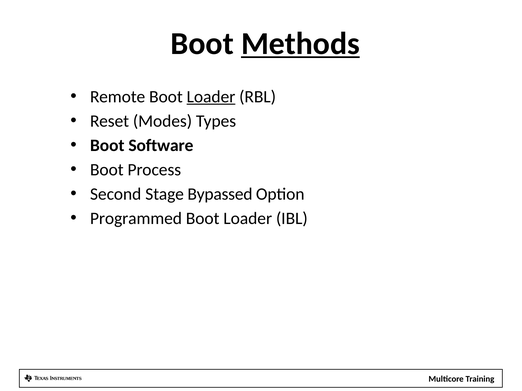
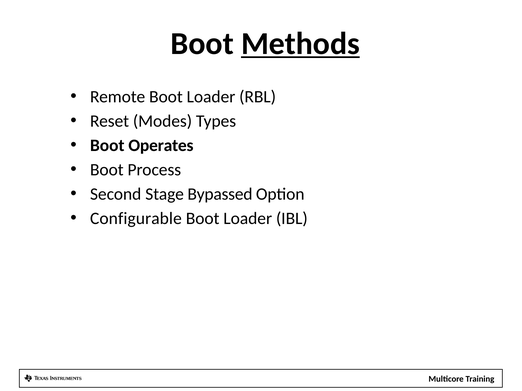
Loader at (211, 97) underline: present -> none
Software: Software -> Operates
Programmed: Programmed -> Configurable
